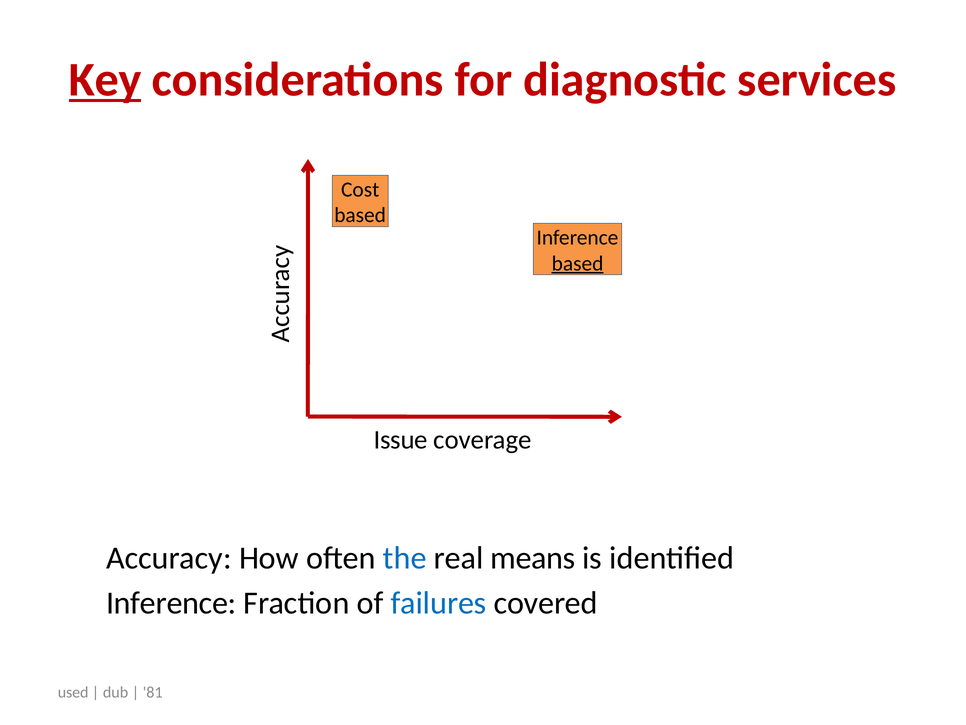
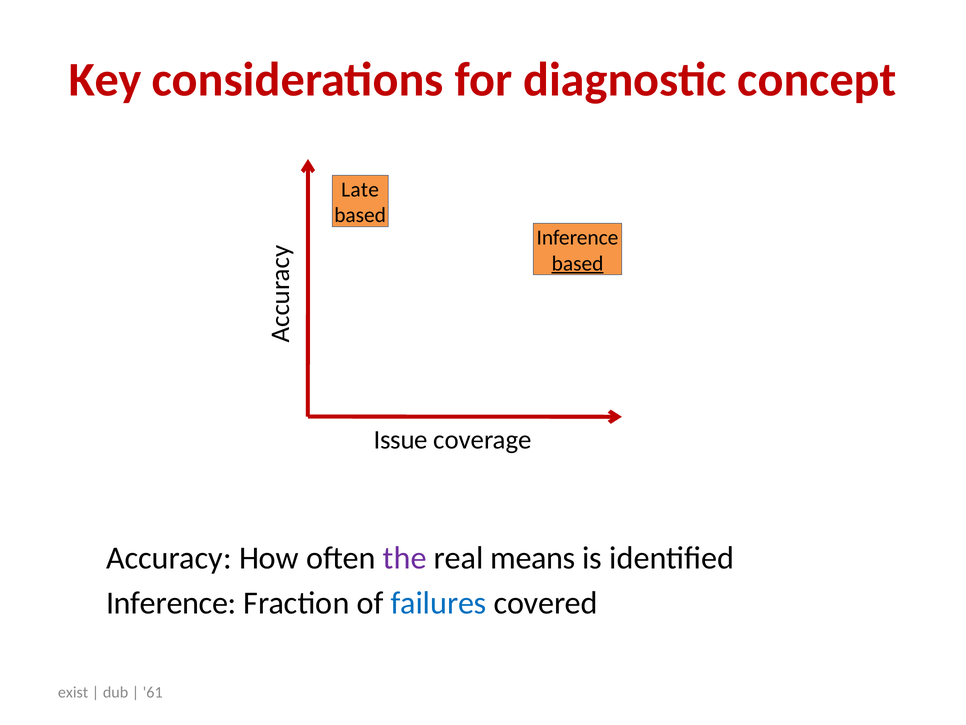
Key underline: present -> none
services: services -> concept
Cost: Cost -> Late
the colour: blue -> purple
used: used -> exist
81: 81 -> 61
